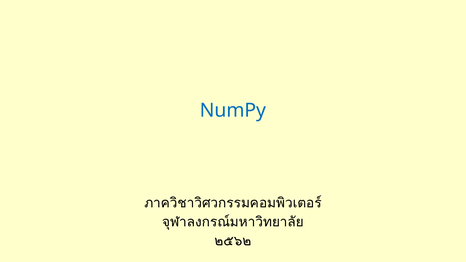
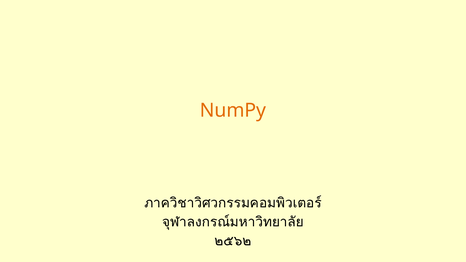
NumPy colour: blue -> orange
